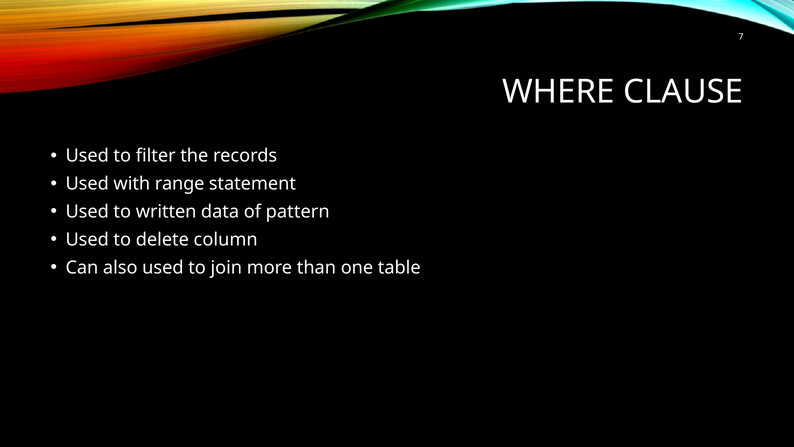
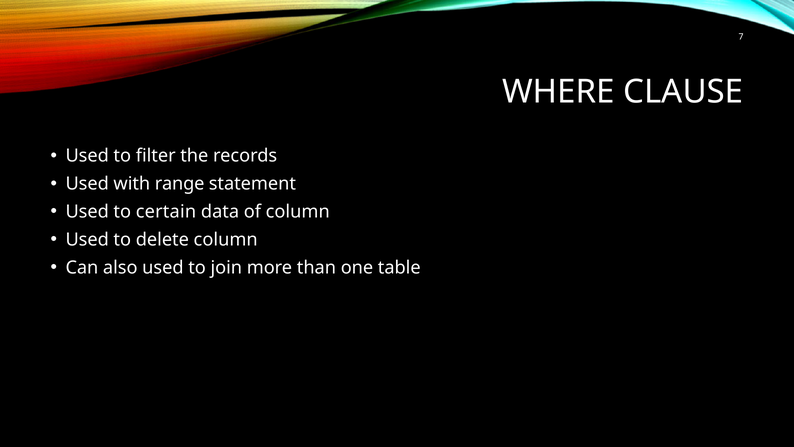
written: written -> certain
of pattern: pattern -> column
